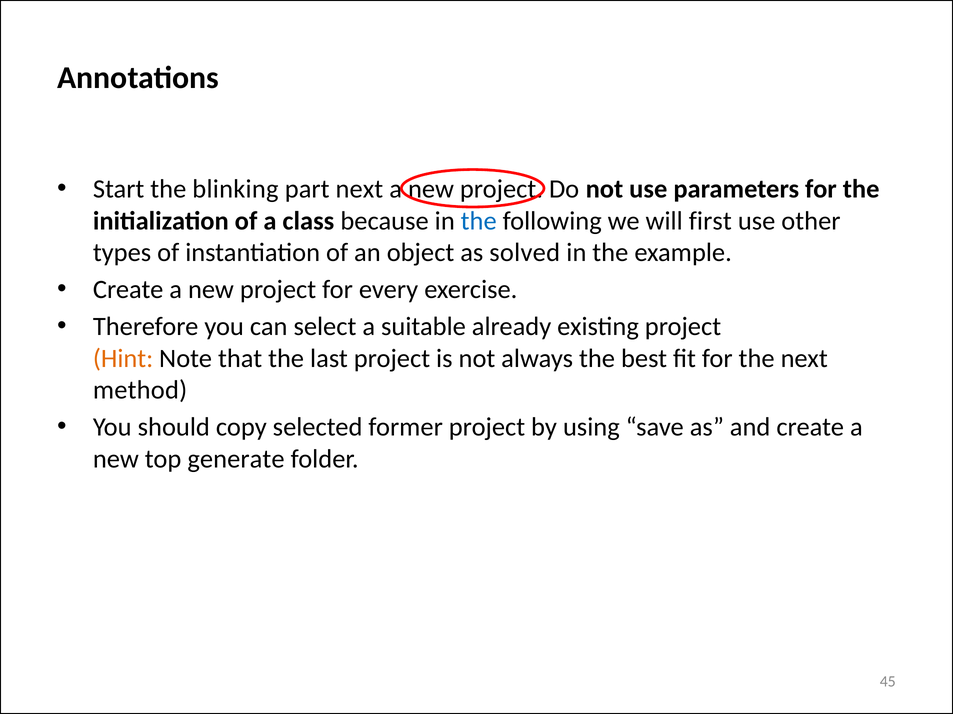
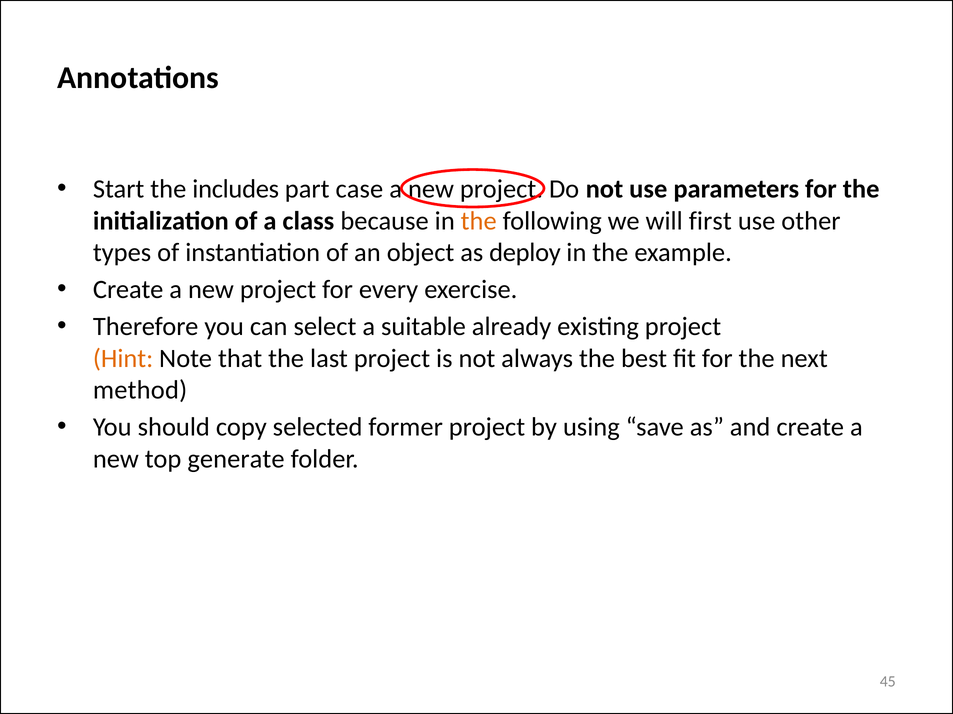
blinking: blinking -> includes
part next: next -> case
the at (479, 221) colour: blue -> orange
solved: solved -> deploy
